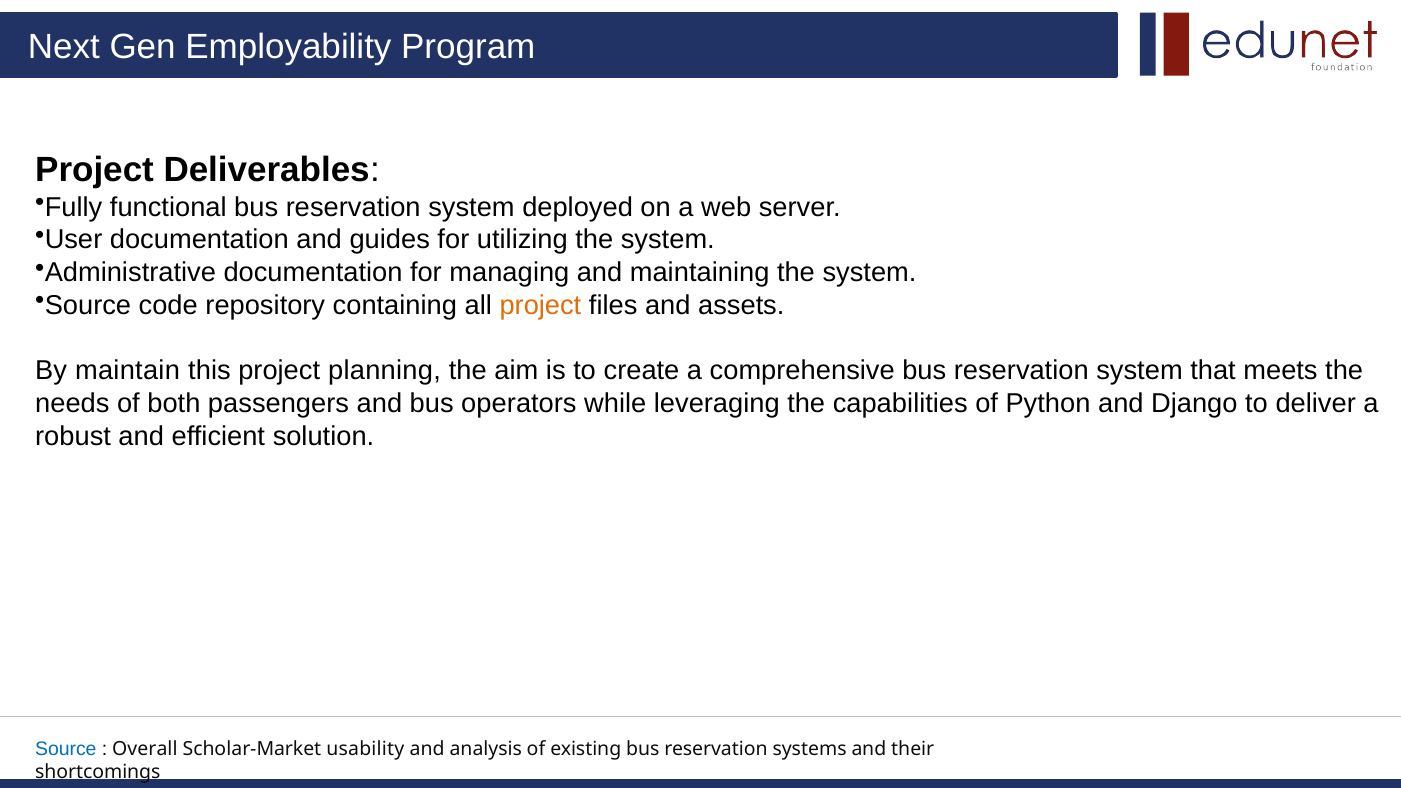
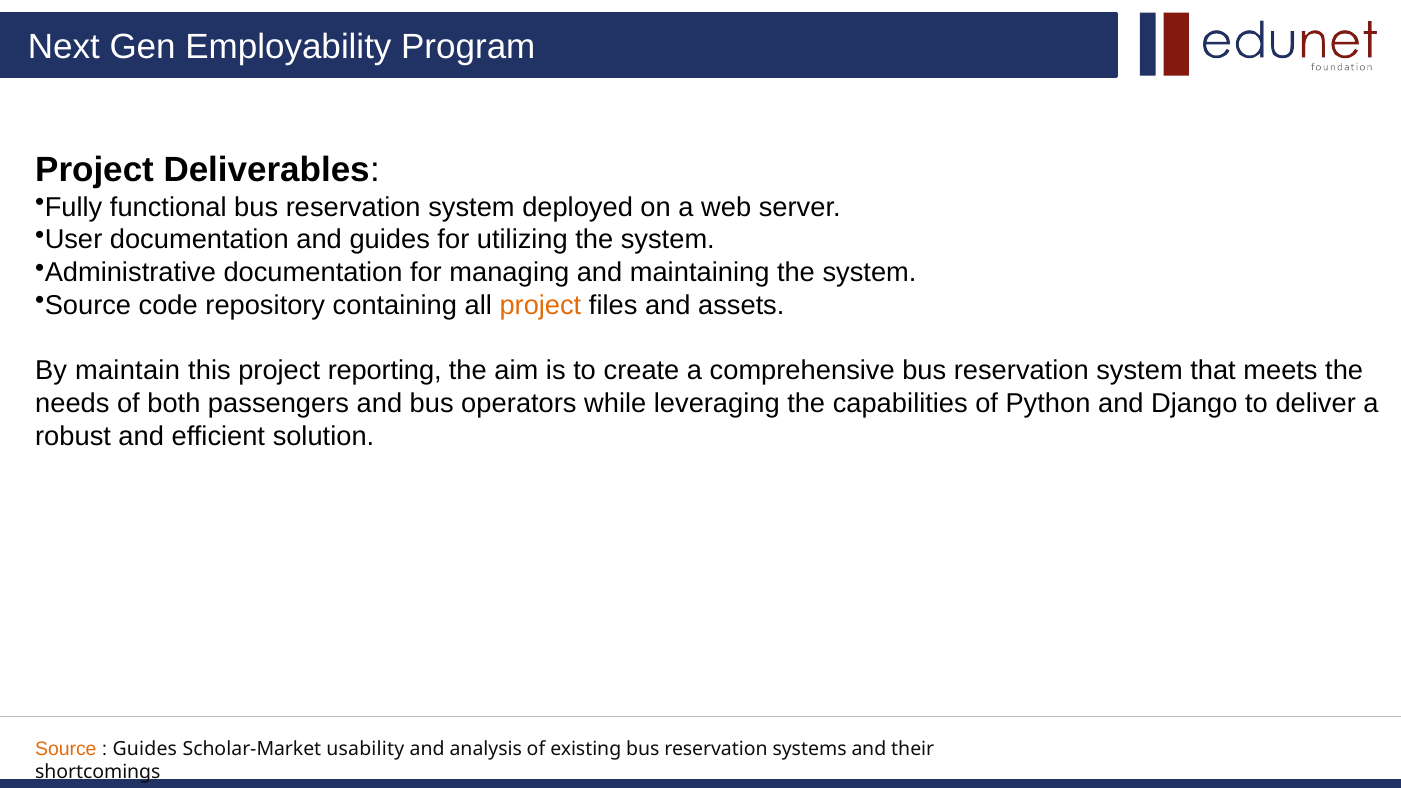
planning: planning -> reporting
Source at (66, 749) colour: blue -> orange
Overall at (145, 749): Overall -> Guides
